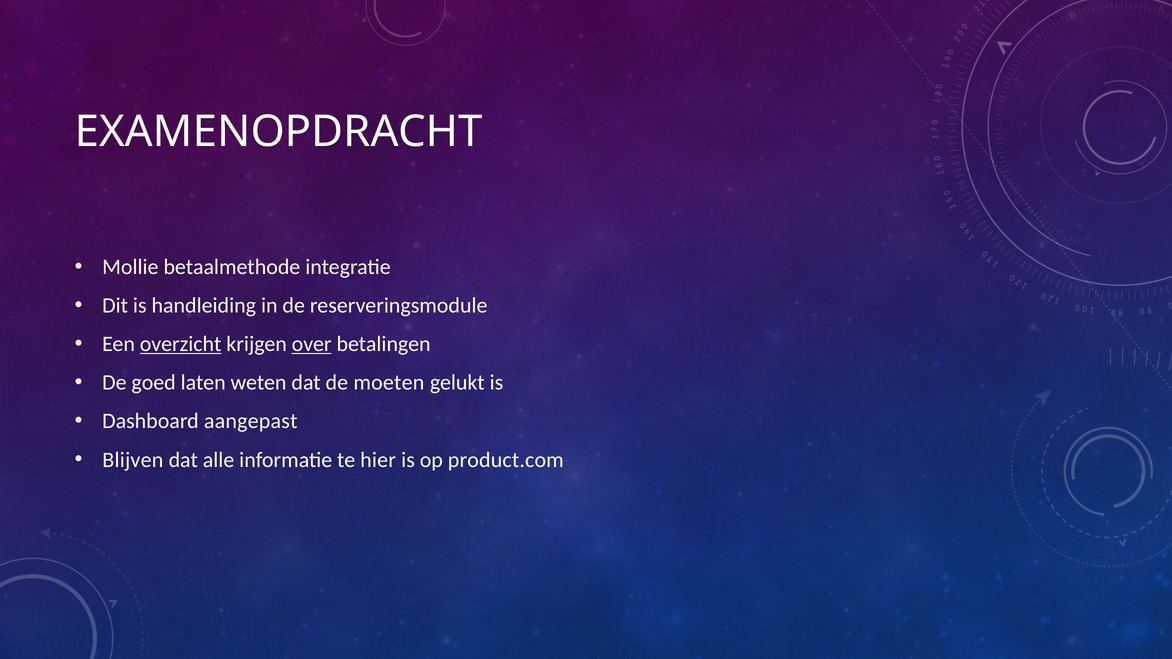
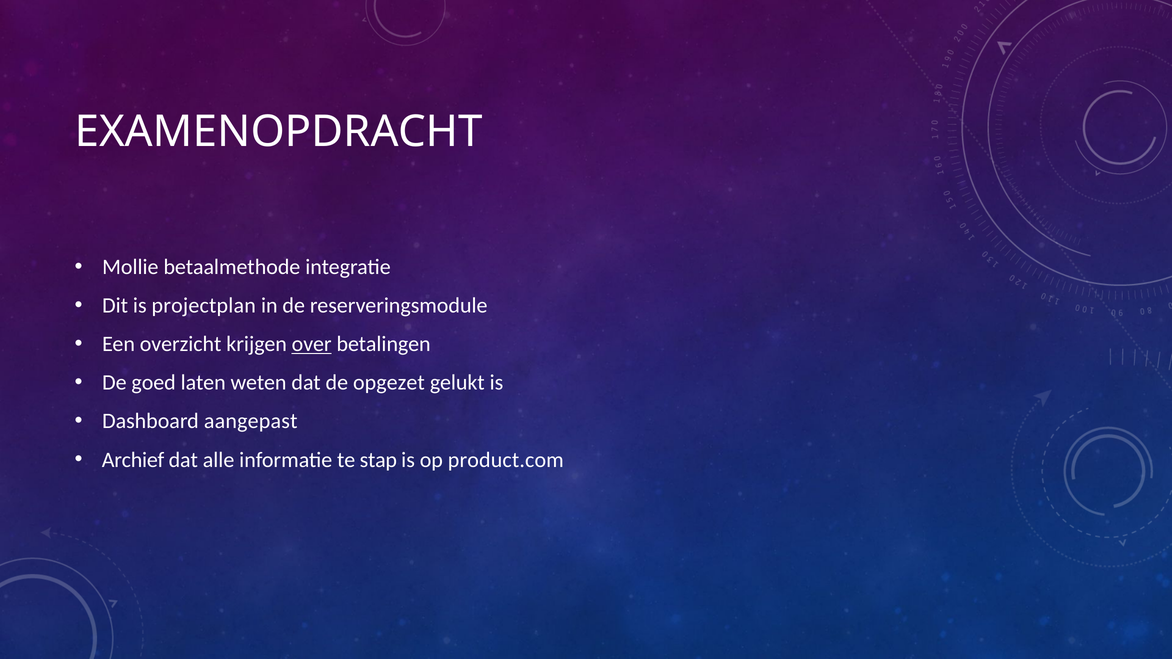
handleiding: handleiding -> projectplan
overzicht underline: present -> none
moeten: moeten -> opgezet
Blijven: Blijven -> Archief
hier: hier -> stap
